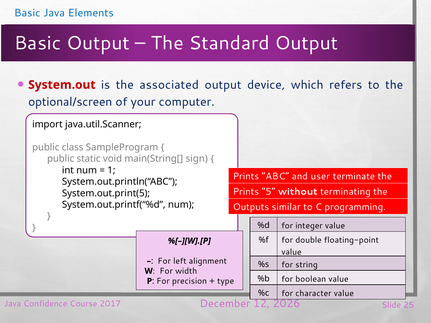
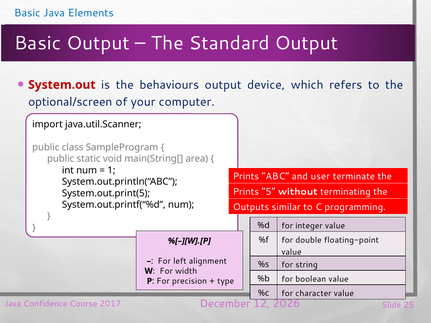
associated: associated -> behaviours
sign: sign -> area
